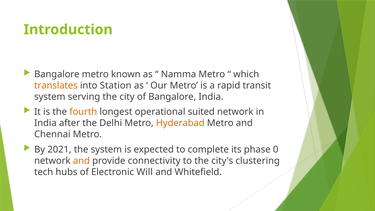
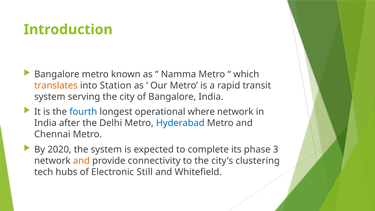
fourth colour: orange -> blue
suited: suited -> where
Hyderabad colour: orange -> blue
2021: 2021 -> 2020
0: 0 -> 3
Will: Will -> Still
